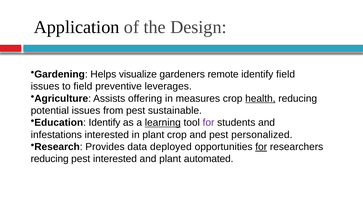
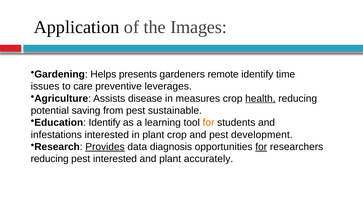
Design: Design -> Images
visualize: visualize -> presents
identify field: field -> time
to field: field -> care
offering: offering -> disease
potential issues: issues -> saving
learning underline: present -> none
for at (209, 123) colour: purple -> orange
personalized: personalized -> development
Provides underline: none -> present
deployed: deployed -> diagnosis
automated: automated -> accurately
